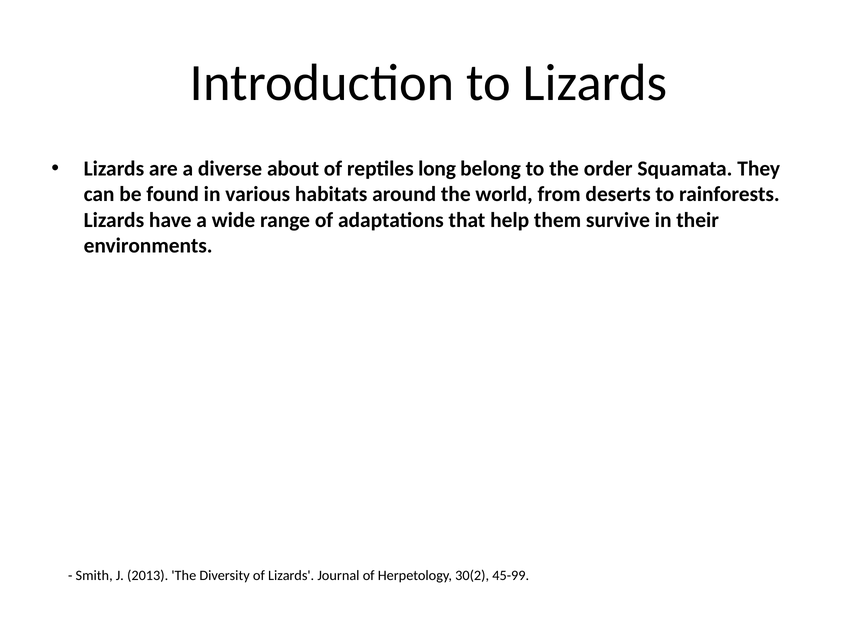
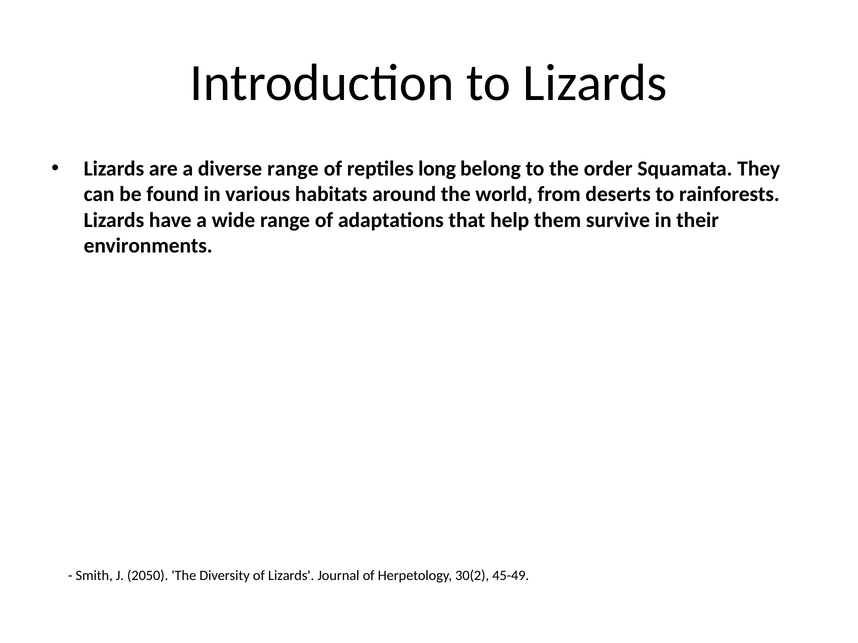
diverse about: about -> range
2013: 2013 -> 2050
45-99: 45-99 -> 45-49
